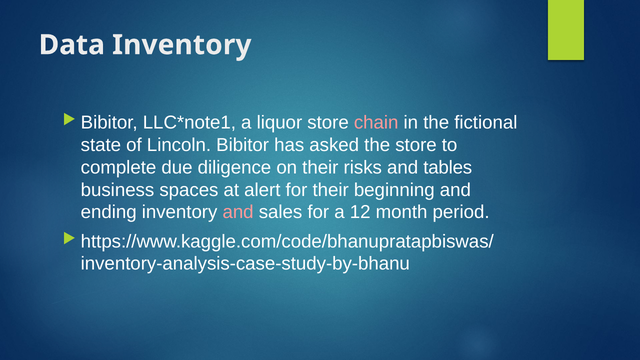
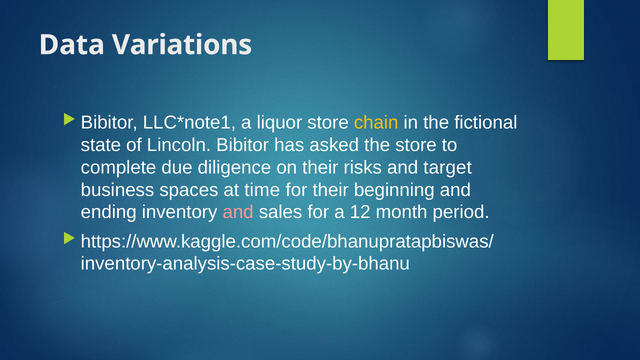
Data Inventory: Inventory -> Variations
chain colour: pink -> yellow
tables: tables -> target
alert: alert -> time
